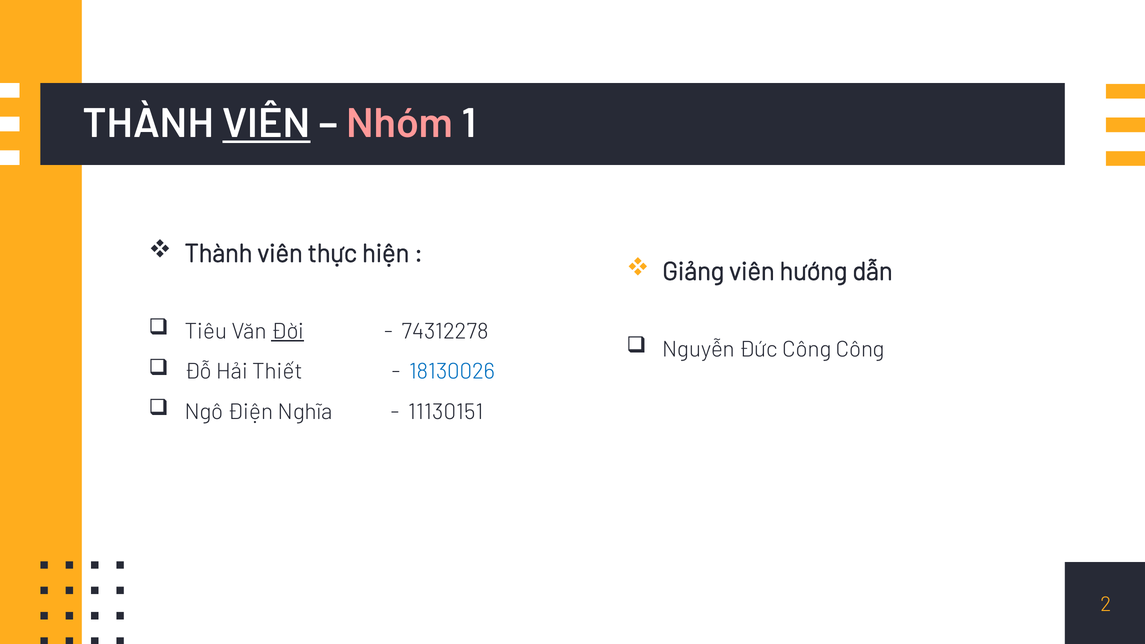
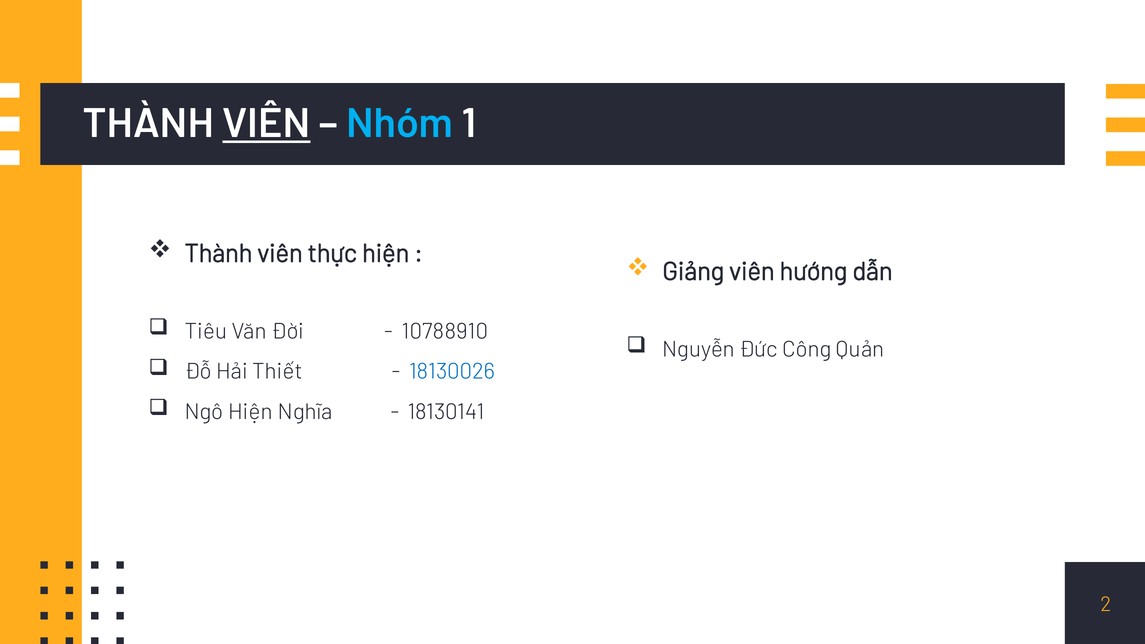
Nhóm colour: pink -> light blue
Đời underline: present -> none
74312278: 74312278 -> 10788910
Công Công: Công -> Quản
Ngô Điện: Điện -> Hiện
11130151: 11130151 -> 18130141
